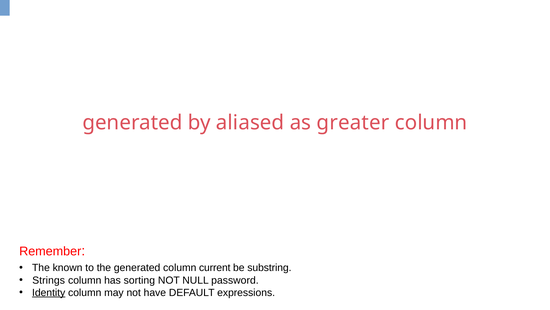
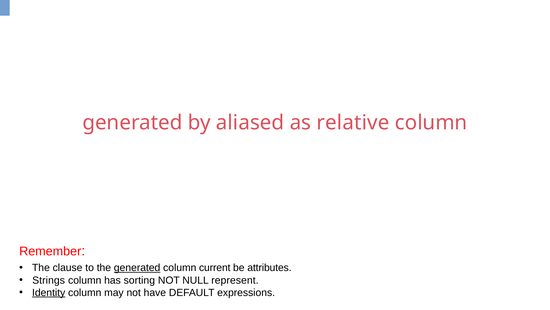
greater: greater -> relative
known: known -> clause
generated at (137, 267) underline: none -> present
substring: substring -> attributes
password: password -> represent
